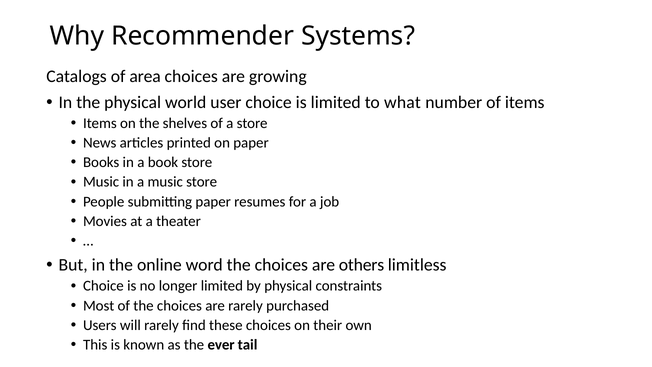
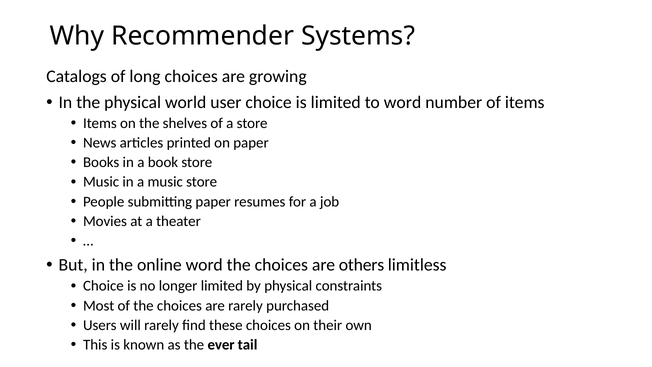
area: area -> long
to what: what -> word
